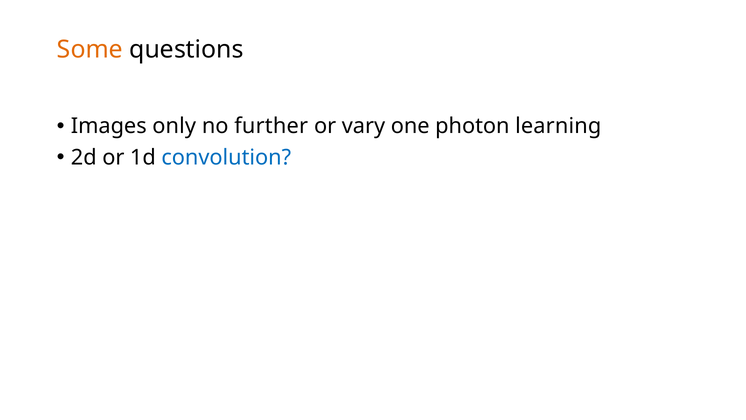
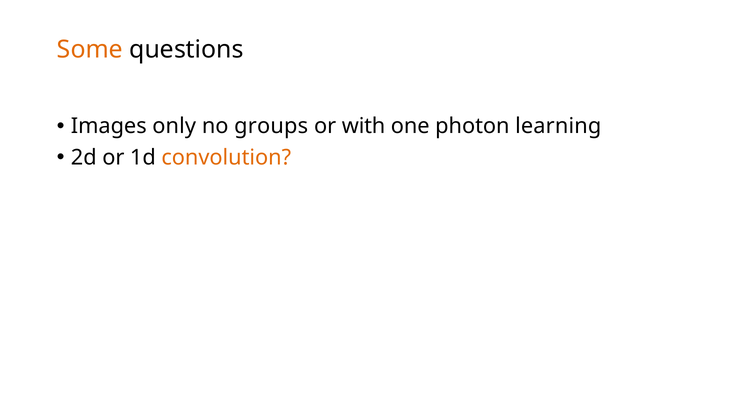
further: further -> groups
vary: vary -> with
convolution colour: blue -> orange
